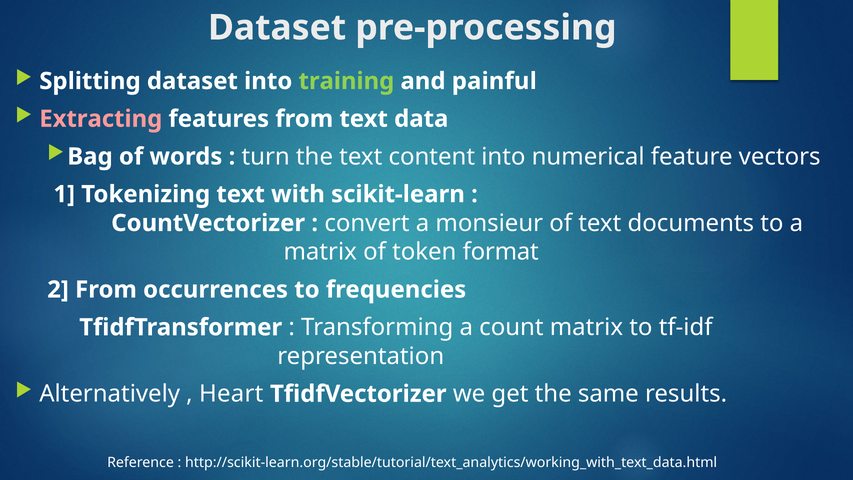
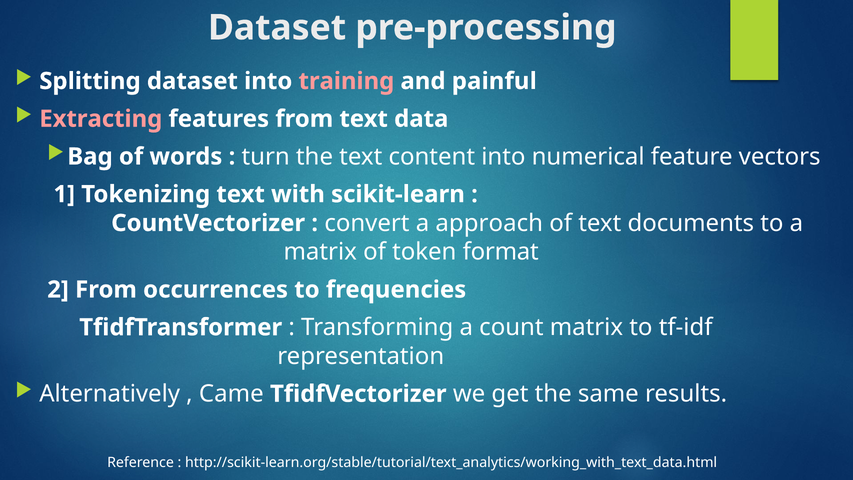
training colour: light green -> pink
monsieur: monsieur -> approach
Heart: Heart -> Came
